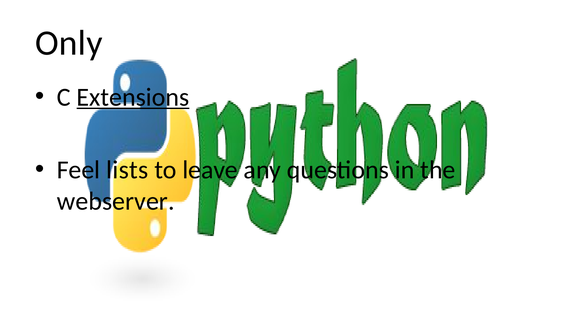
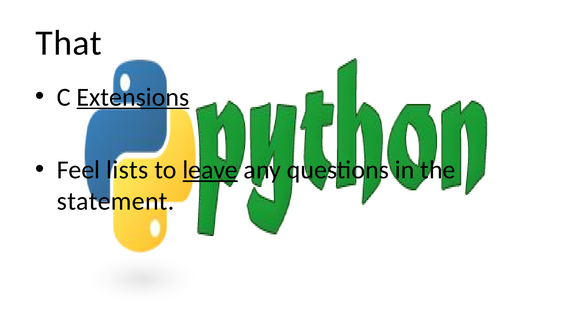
Only: Only -> That
leave underline: none -> present
webserver: webserver -> statement
